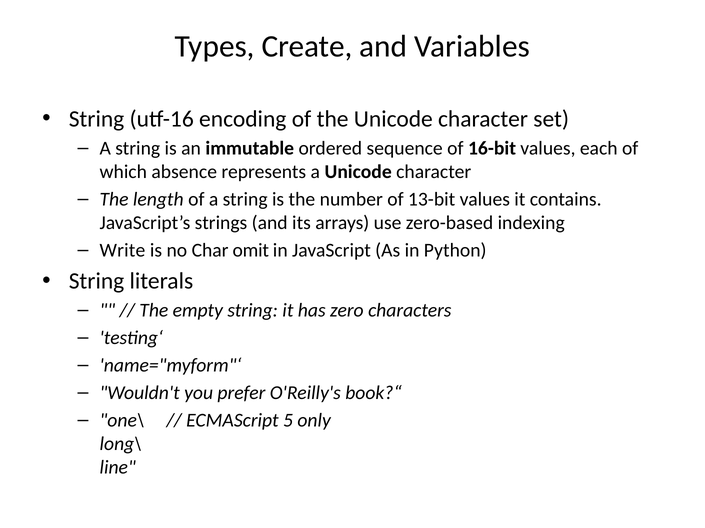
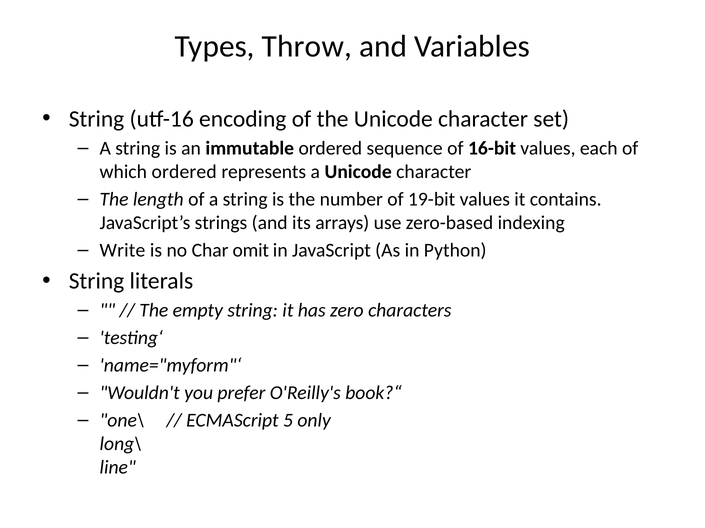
Create: Create -> Throw
which absence: absence -> ordered
13-bit: 13-bit -> 19-bit
